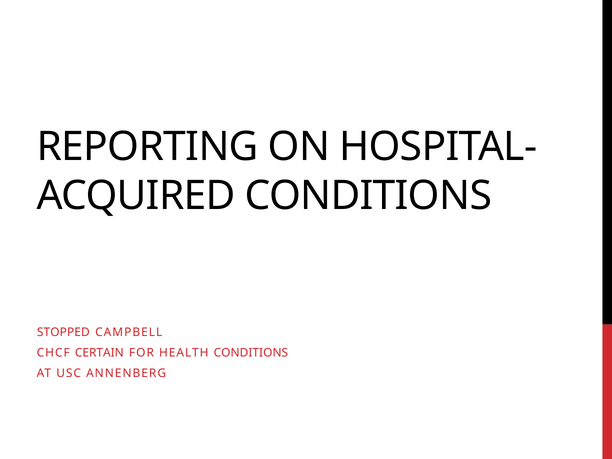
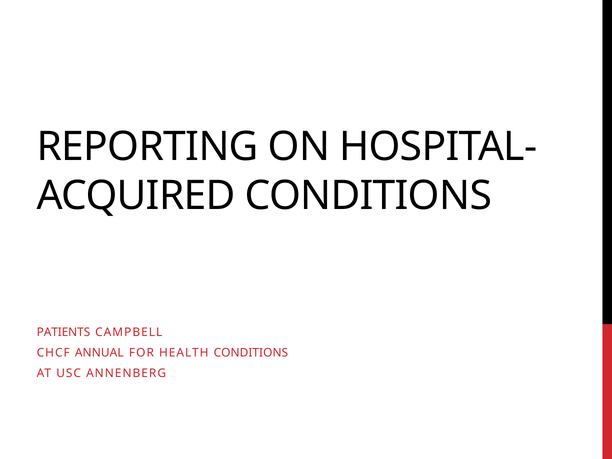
STOPPED: STOPPED -> PATIENTS
CERTAIN: CERTAIN -> ANNUAL
